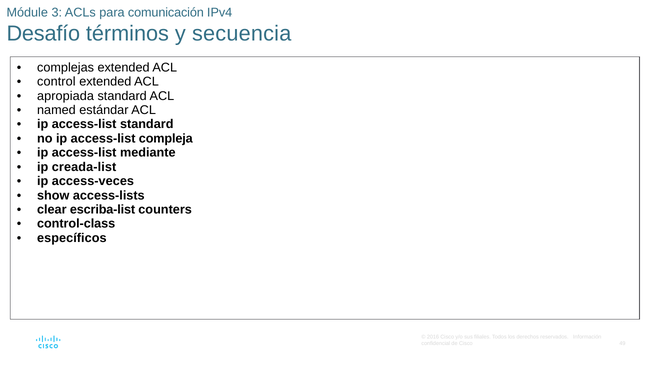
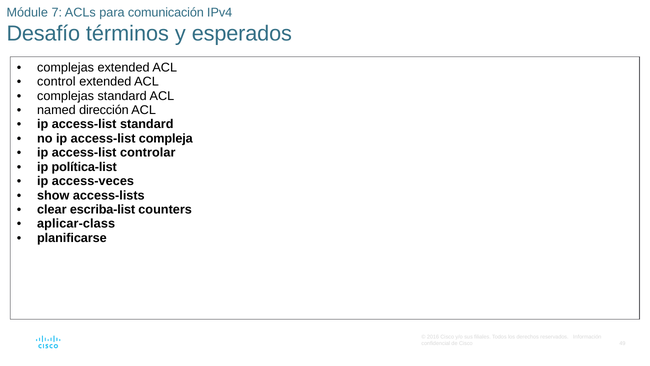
3: 3 -> 7
secuencia: secuencia -> esperados
apropiada at (66, 96): apropiada -> complejas
estándar: estándar -> dirección
mediante: mediante -> controlar
creada-list: creada-list -> política-list
control-class: control-class -> aplicar-class
específicos: específicos -> planificarse
